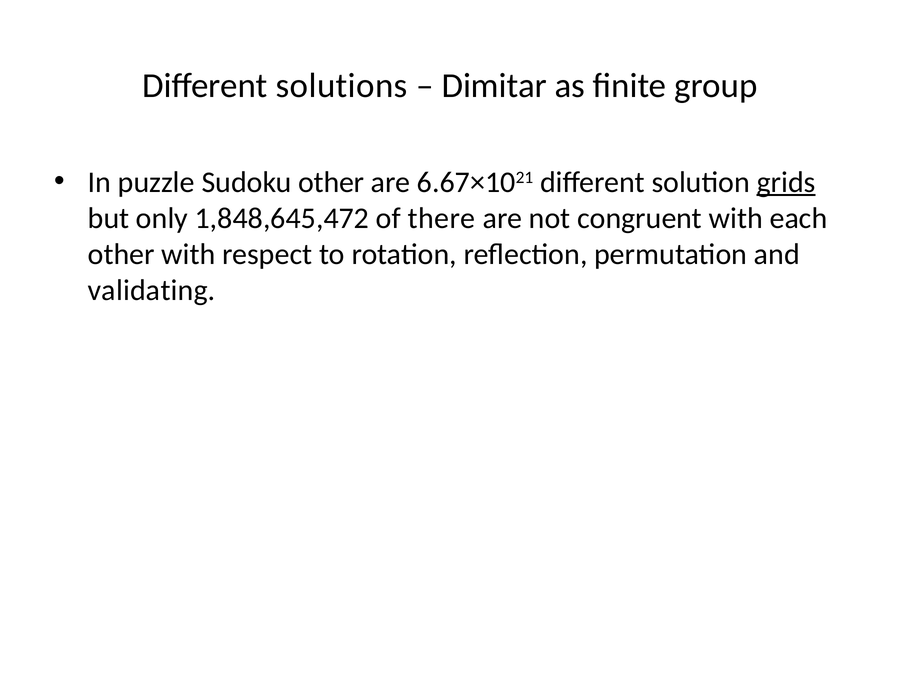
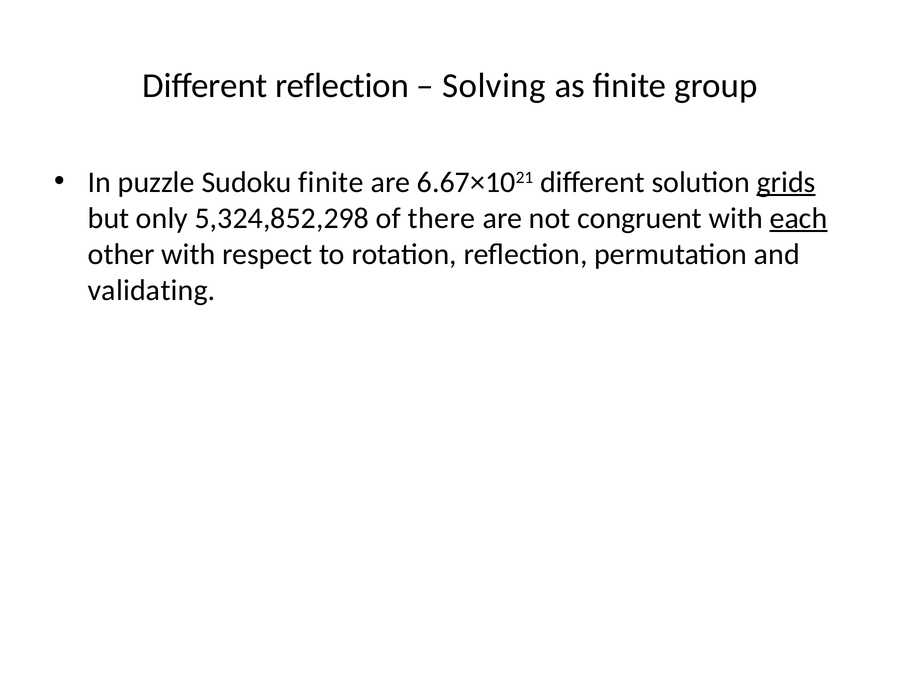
Different solutions: solutions -> reflection
Dimitar: Dimitar -> Solving
Sudoku other: other -> finite
1,848,645,472: 1,848,645,472 -> 5,324,852,298
each underline: none -> present
